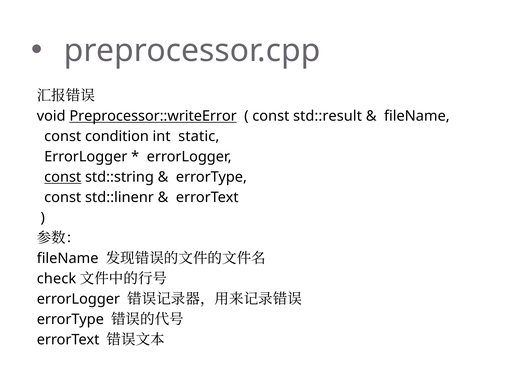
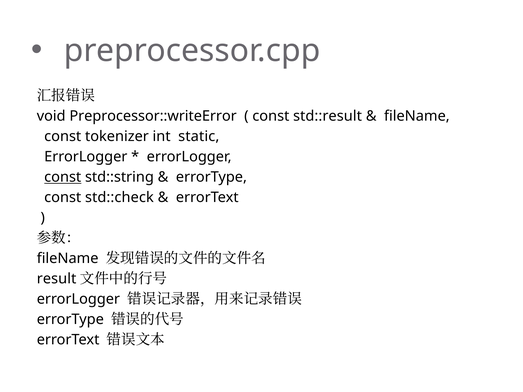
Preprocessor::writeError underline: present -> none
condition: condition -> tokenizer
std::linenr: std::linenr -> std::check
check: check -> result
